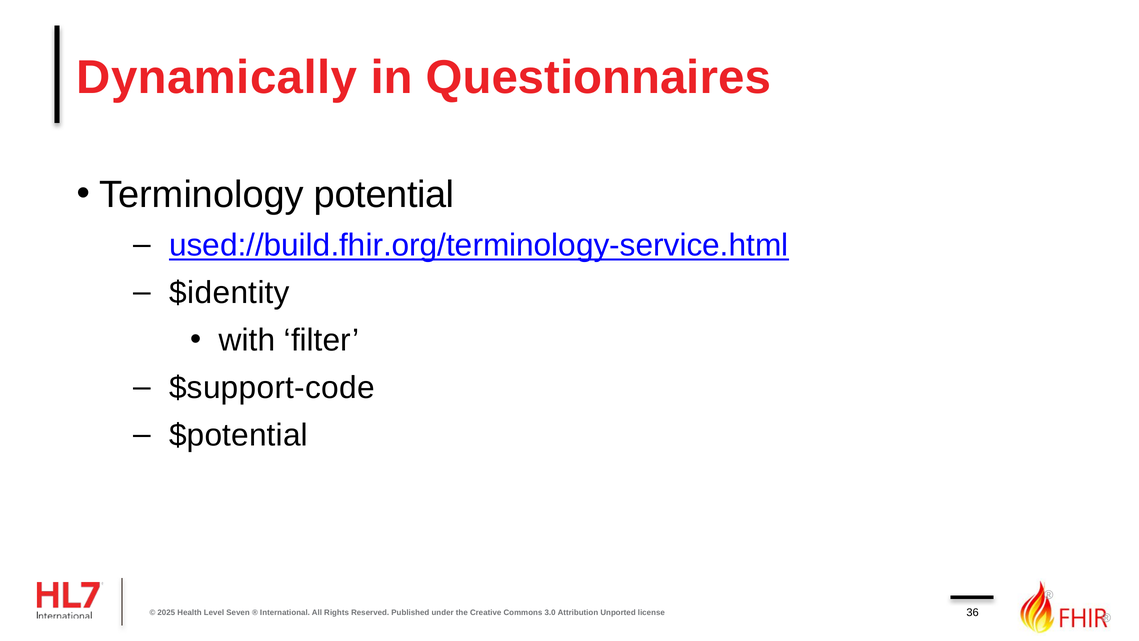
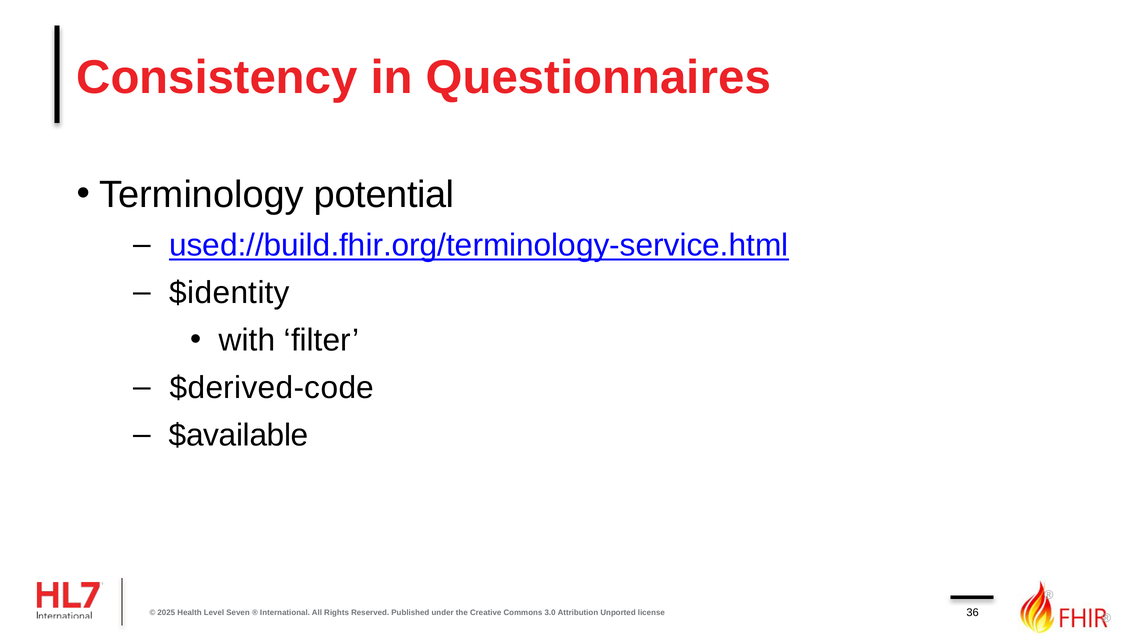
Dynamically: Dynamically -> Consistency
$support-code: $support-code -> $derived-code
$potential: $potential -> $available
